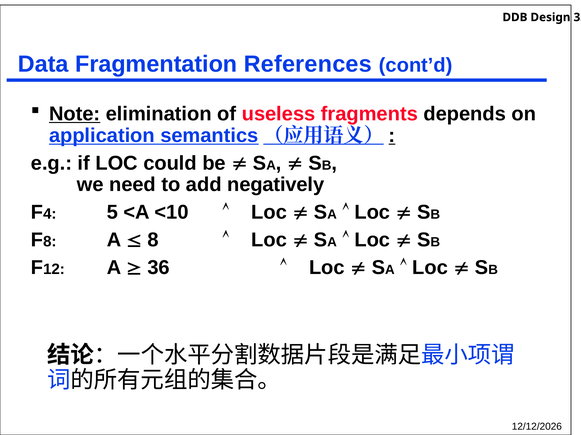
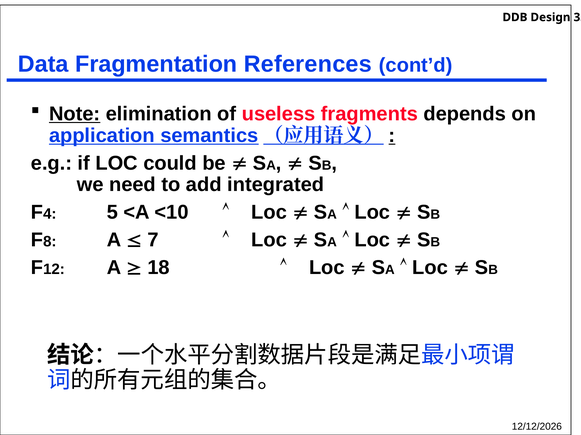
negatively: negatively -> integrated
8 at (153, 240): 8 -> 7
36: 36 -> 18
